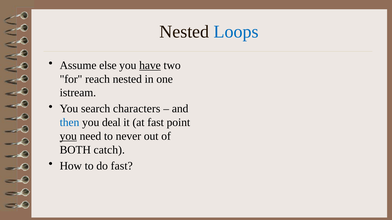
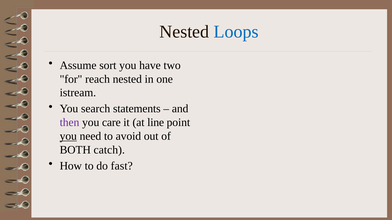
else: else -> sort
have underline: present -> none
characters: characters -> statements
then colour: blue -> purple
deal: deal -> care
at fast: fast -> line
never: never -> avoid
